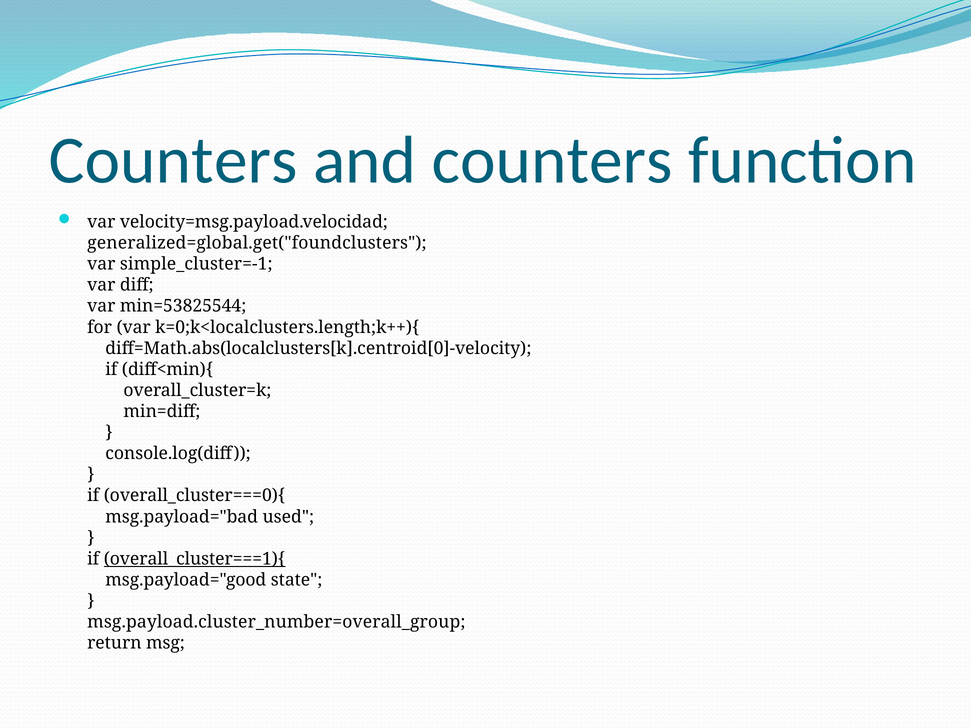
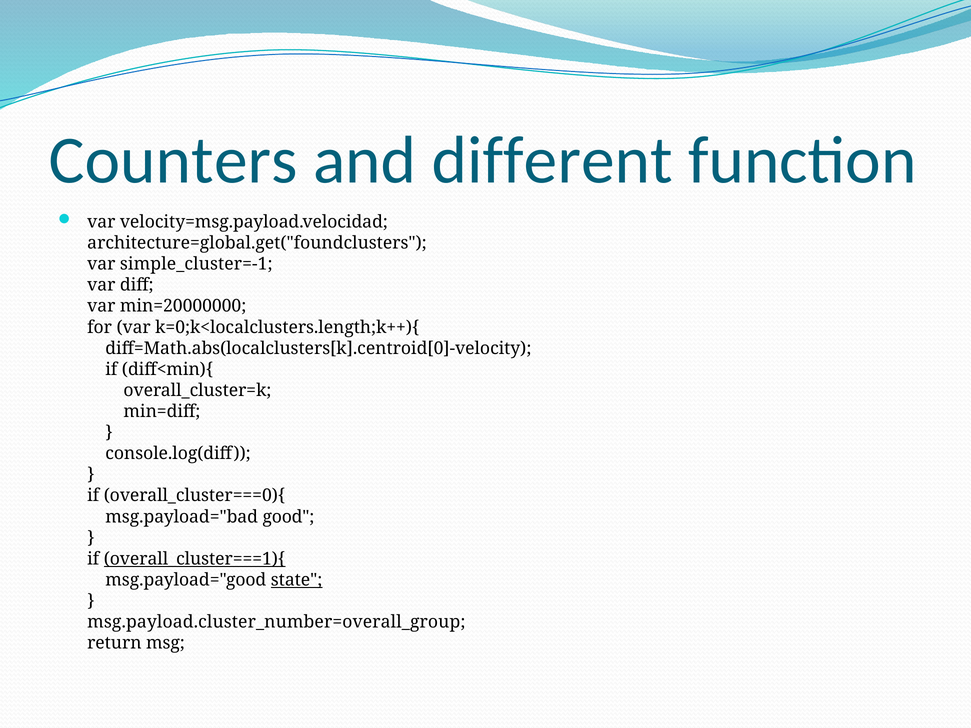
and counters: counters -> different
generalized=global.get("foundclusters: generalized=global.get("foundclusters -> architecture=global.get("foundclusters
min=53825544: min=53825544 -> min=20000000
used: used -> good
state underline: none -> present
